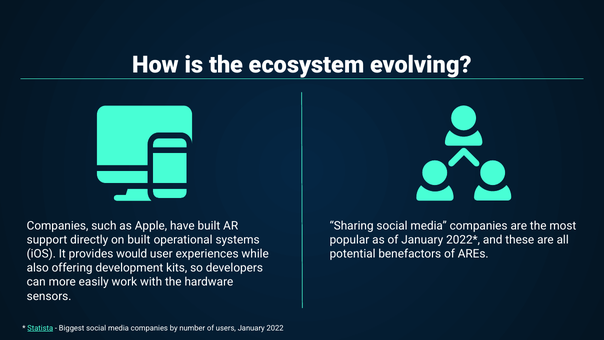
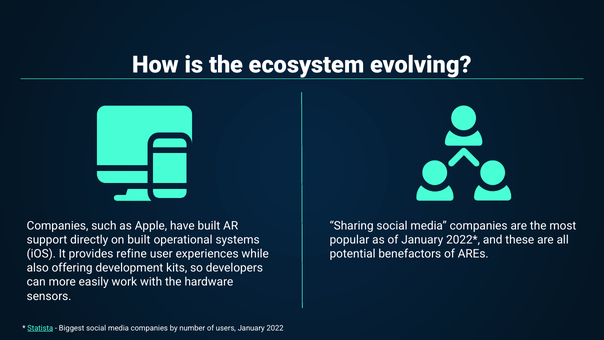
would: would -> refine
